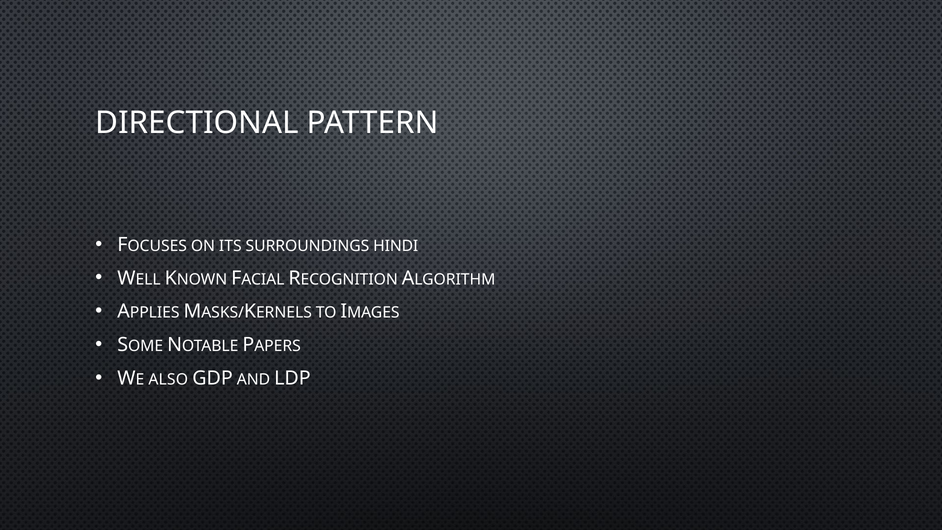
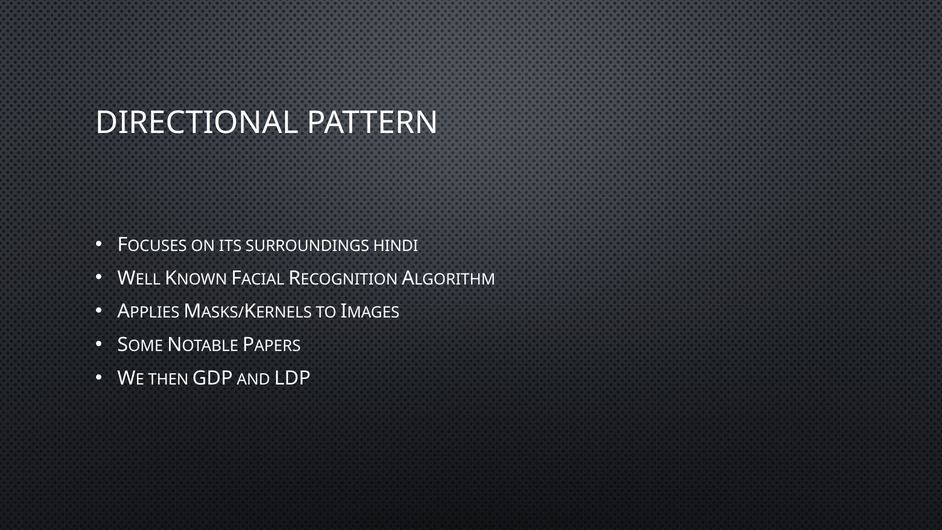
ALSO: ALSO -> THEN
